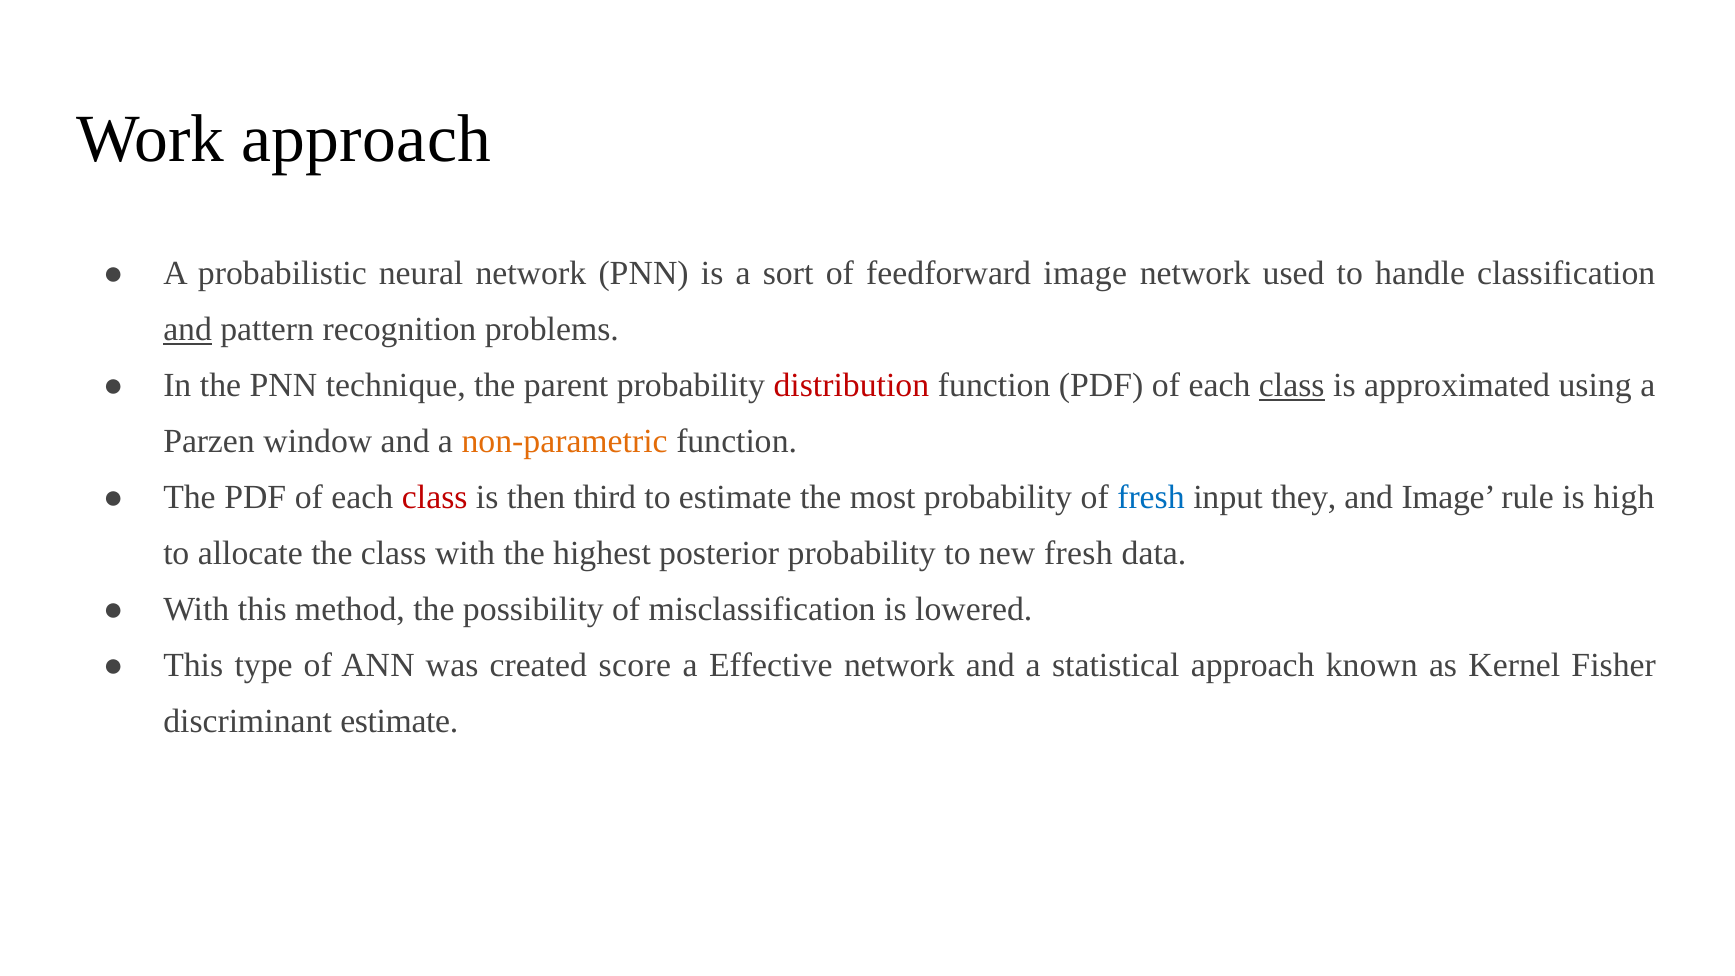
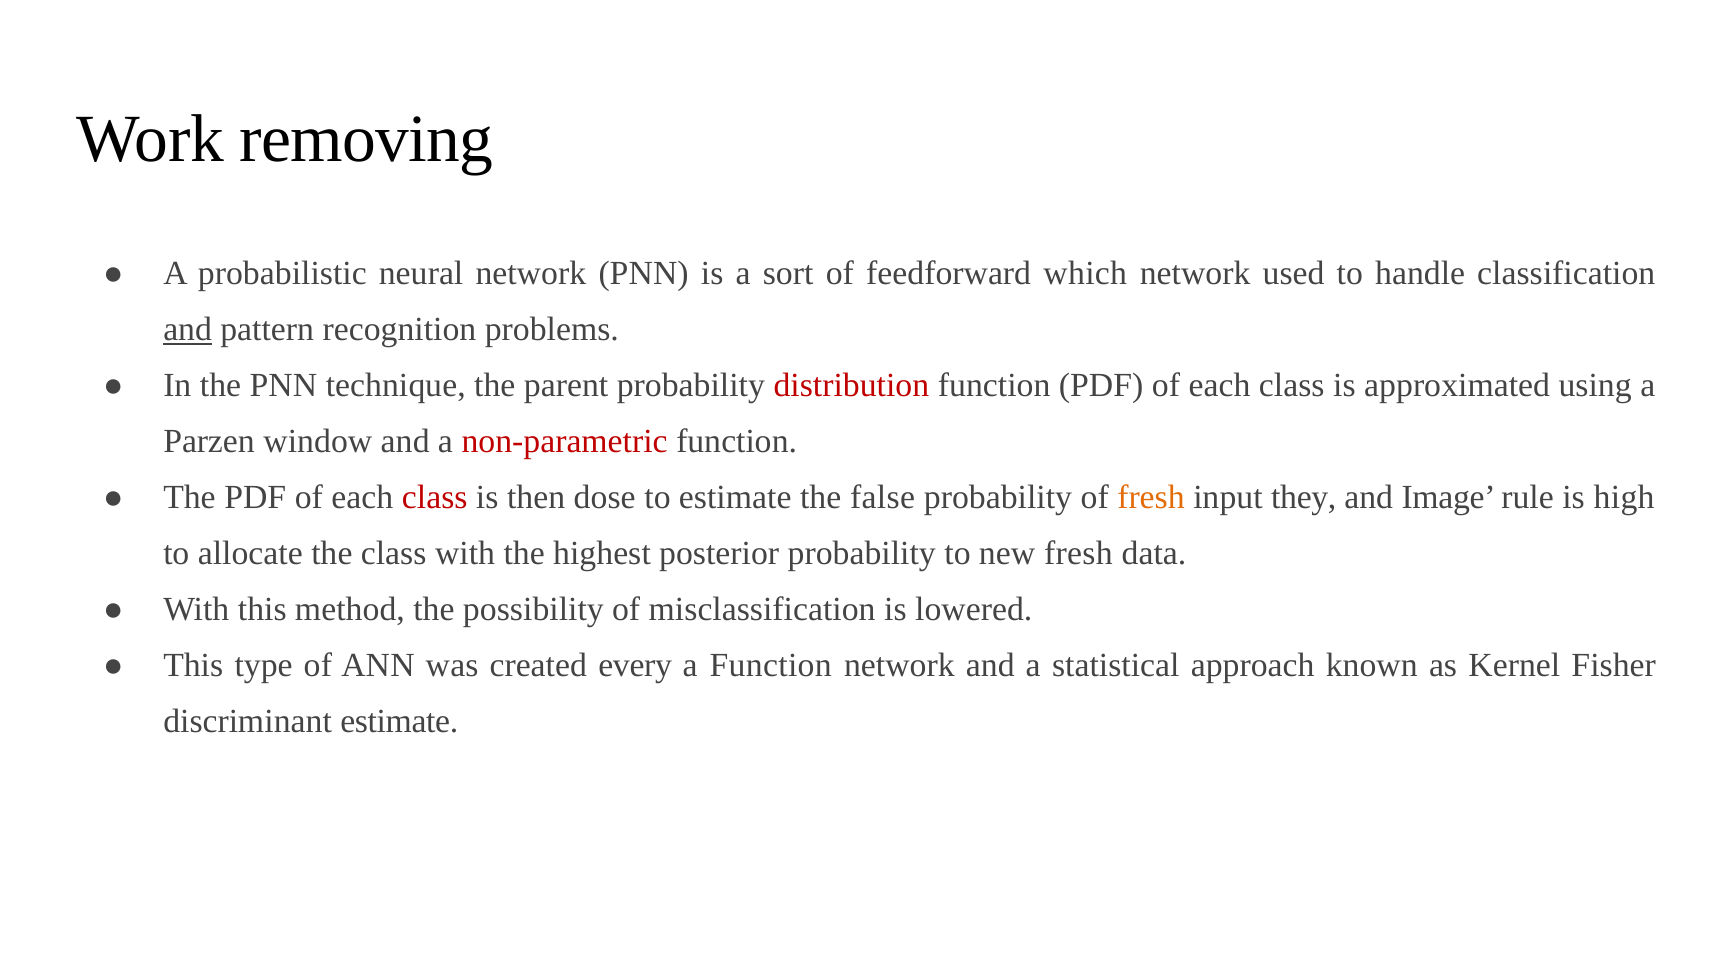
Work approach: approach -> removing
feedforward image: image -> which
class at (1292, 385) underline: present -> none
non-parametric colour: orange -> red
third: third -> dose
most: most -> false
fresh at (1151, 497) colour: blue -> orange
score: score -> every
a Effective: Effective -> Function
